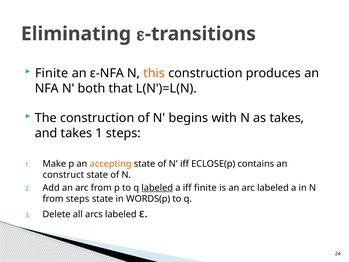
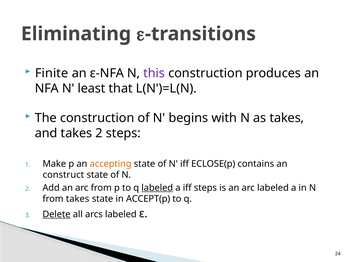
this colour: orange -> purple
both: both -> least
takes 1: 1 -> 2
iff finite: finite -> steps
from steps: steps -> takes
WORDS(p: WORDS(p -> ACCEPT(p
Delete underline: none -> present
